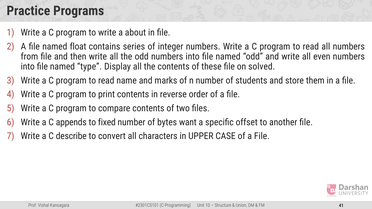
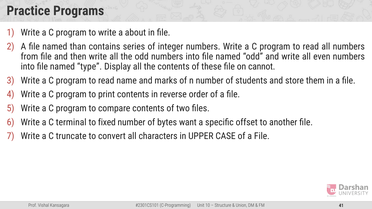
float: float -> than
solved: solved -> cannot
appends: appends -> terminal
describe: describe -> truncate
